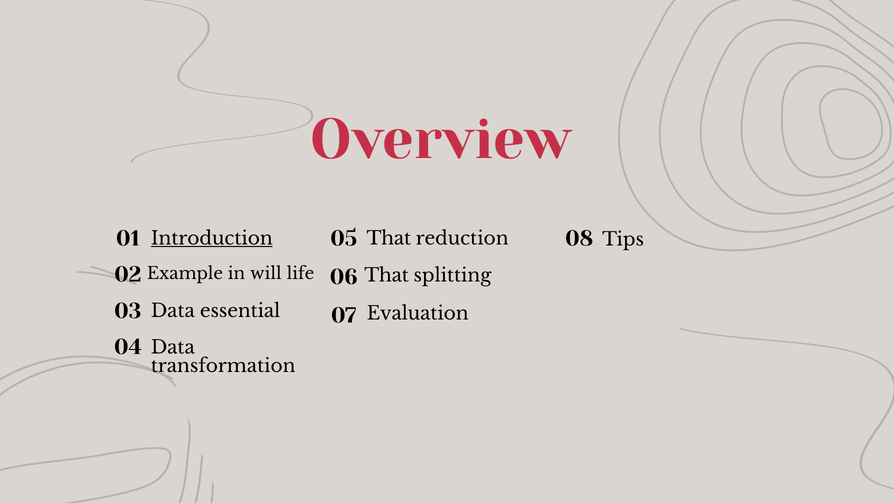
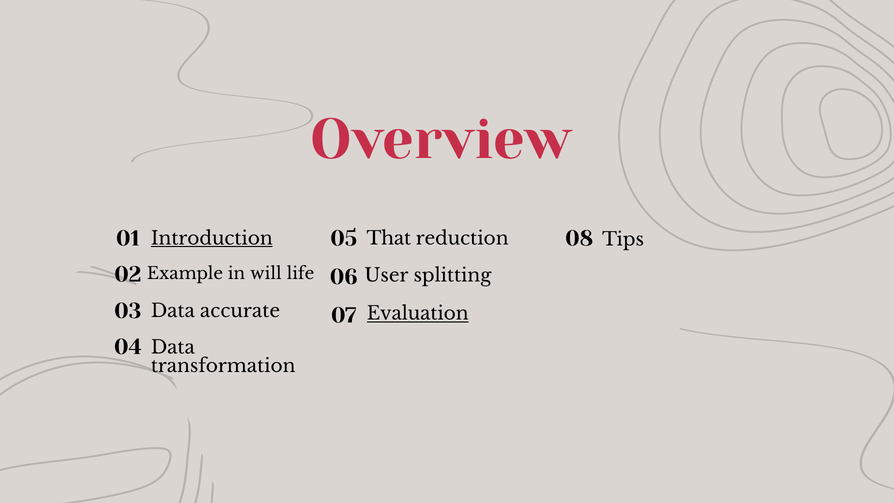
That at (387, 276): That -> User
essential: essential -> accurate
Evaluation underline: none -> present
